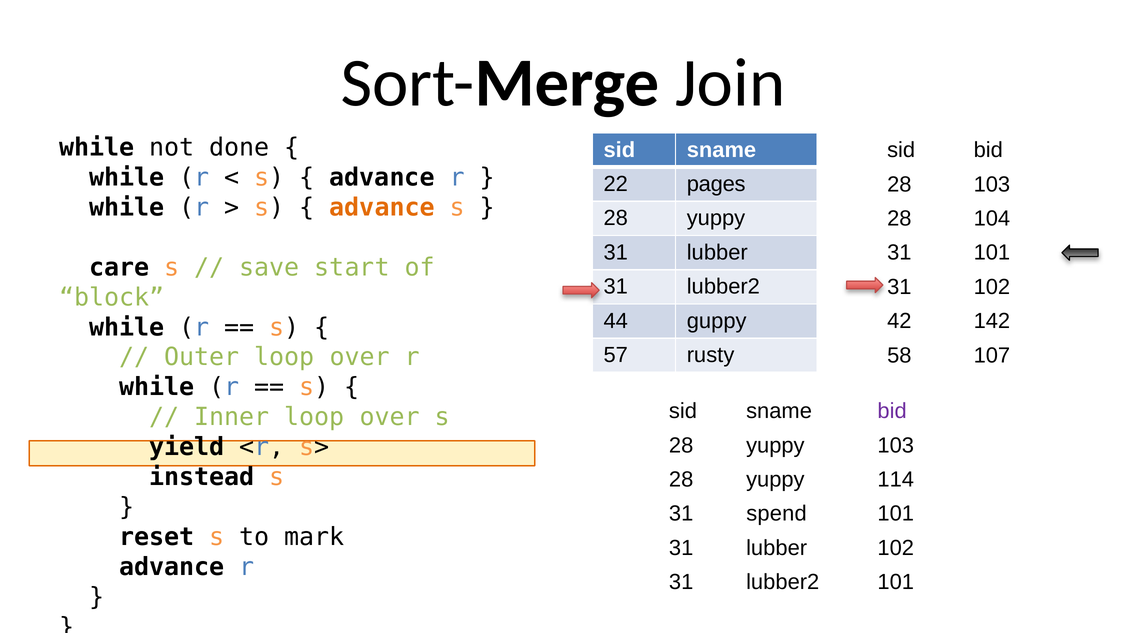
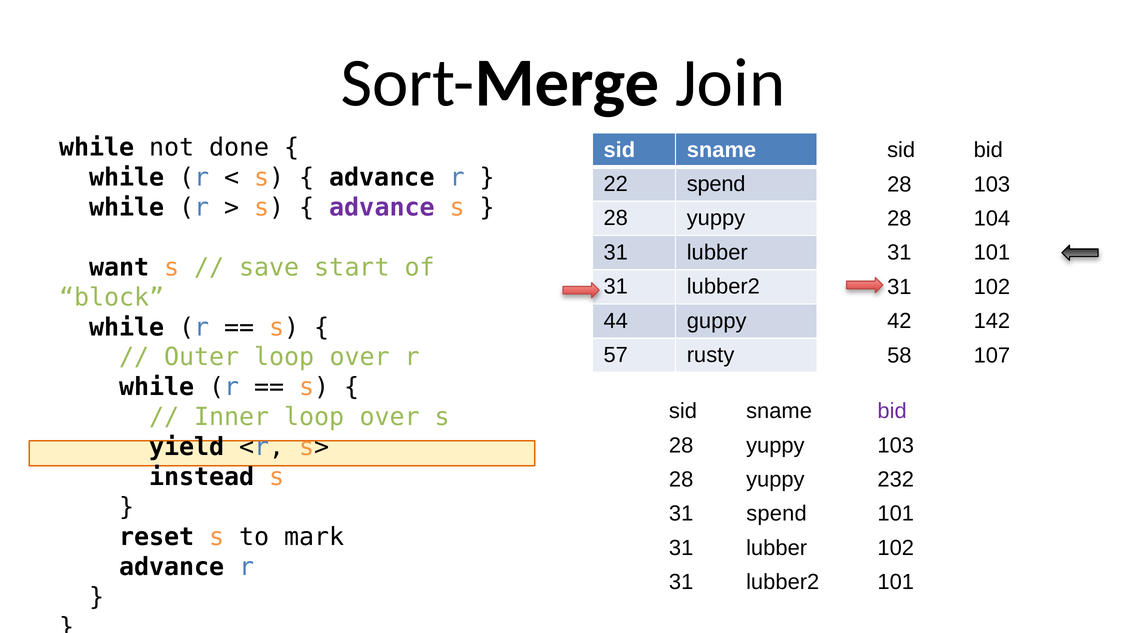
22 pages: pages -> spend
advance at (382, 207) colour: orange -> purple
care: care -> want
114: 114 -> 232
